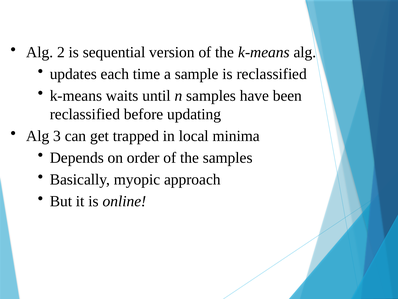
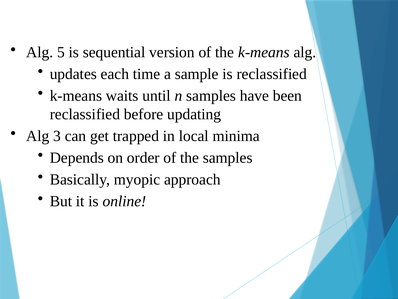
2: 2 -> 5
